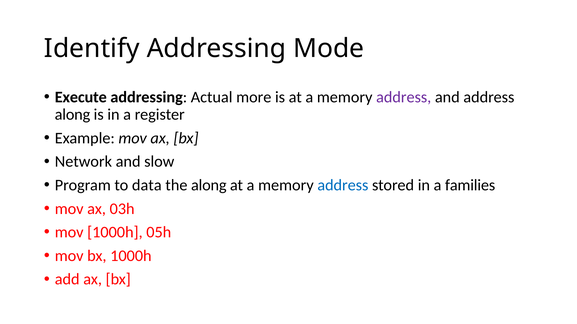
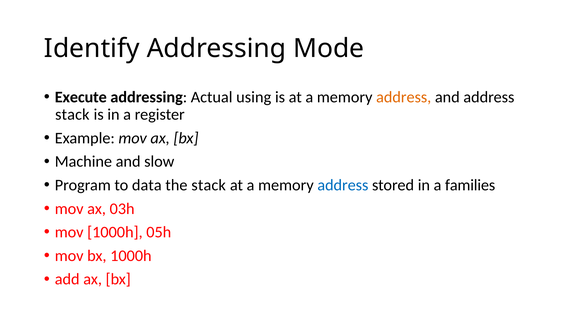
more: more -> using
address at (404, 97) colour: purple -> orange
along at (72, 115): along -> stack
Network: Network -> Machine
the along: along -> stack
